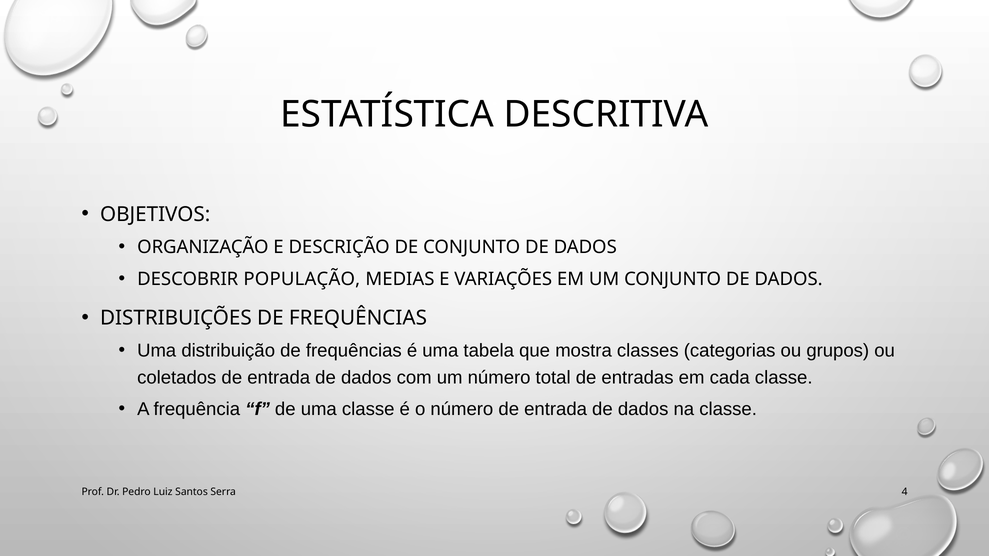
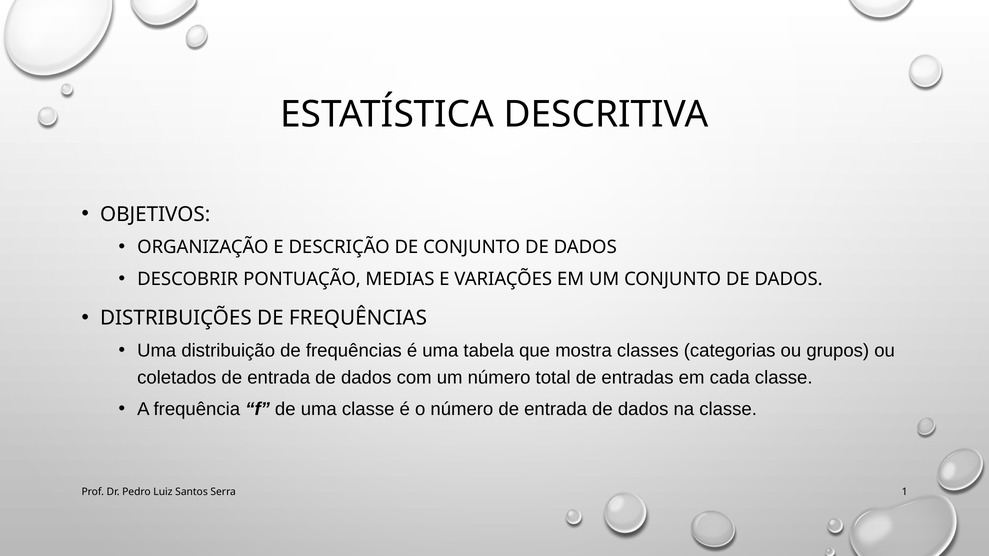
POPULAÇÃO: POPULAÇÃO -> PONTUAÇÃO
4: 4 -> 1
